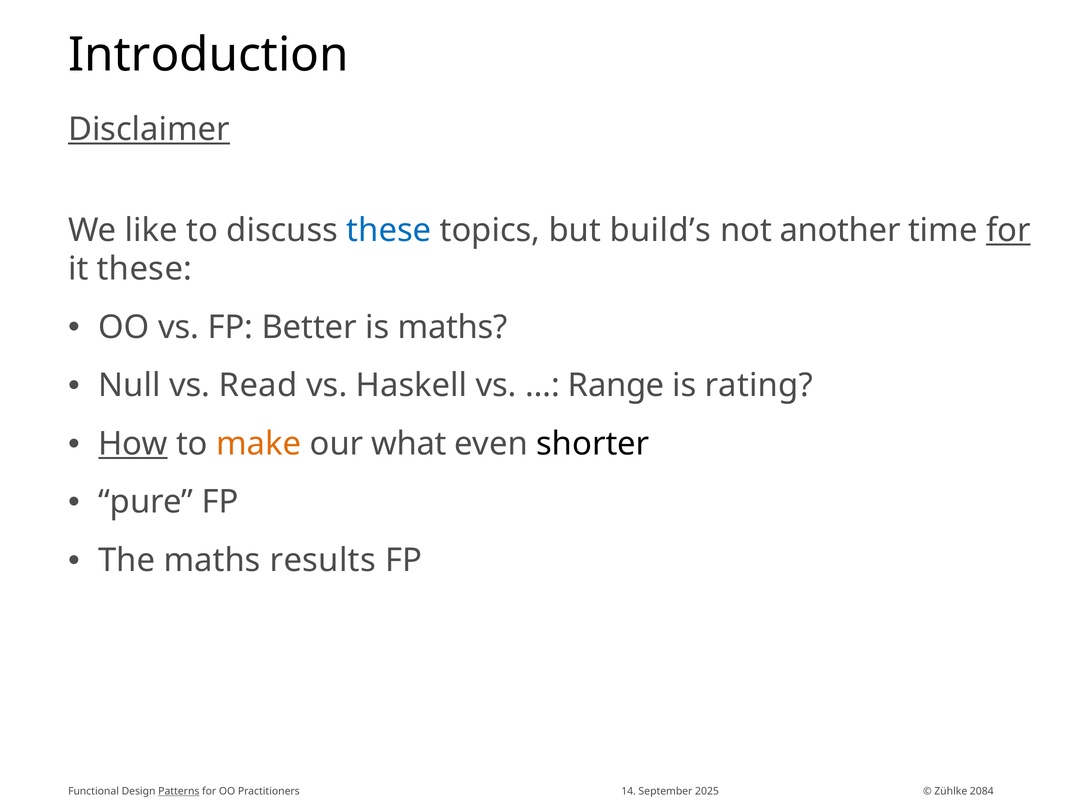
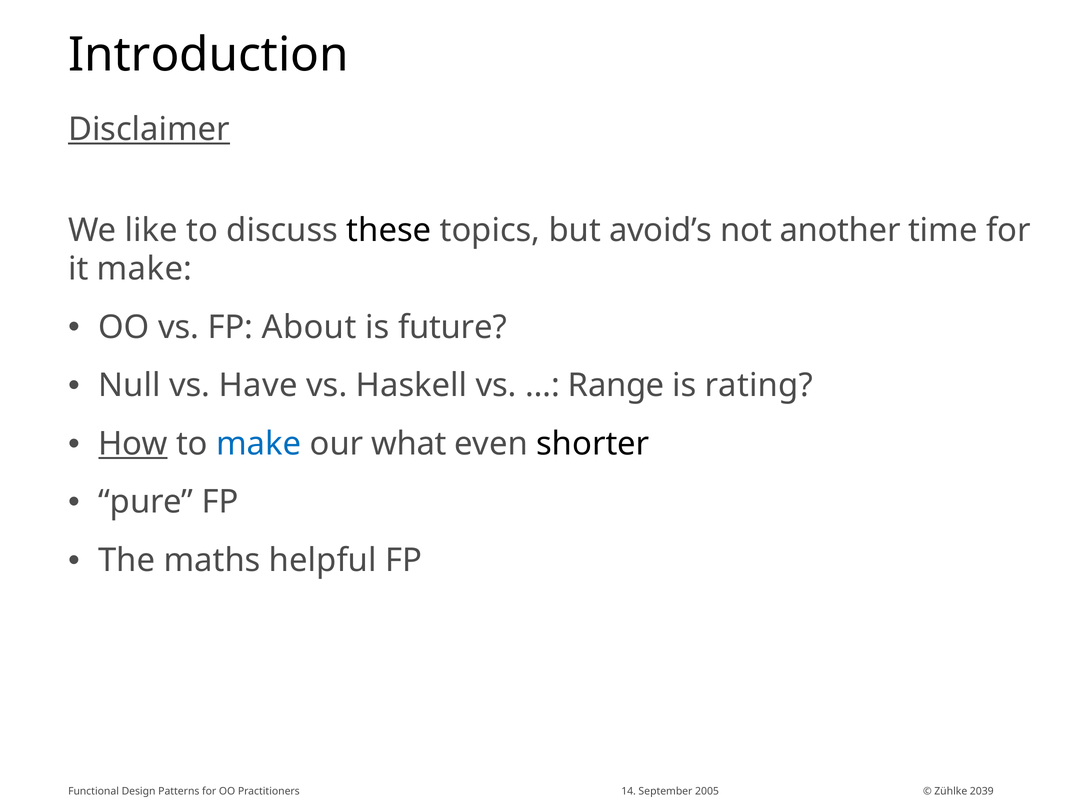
these at (389, 230) colour: blue -> black
build’s: build’s -> avoid’s
for at (1008, 230) underline: present -> none
it these: these -> make
Better: Better -> About
is maths: maths -> future
Read: Read -> Have
make at (259, 444) colour: orange -> blue
results: results -> helpful
Patterns underline: present -> none
2025: 2025 -> 2005
2084: 2084 -> 2039
